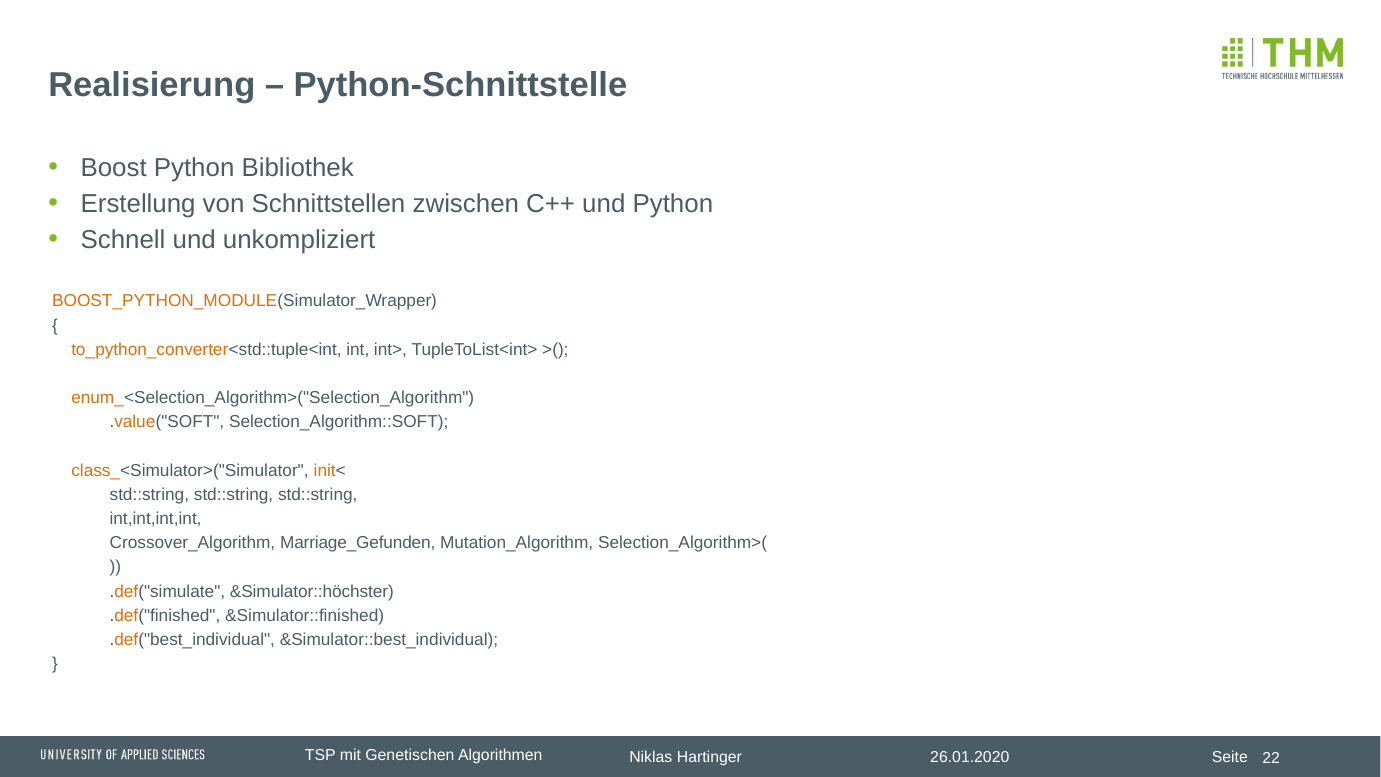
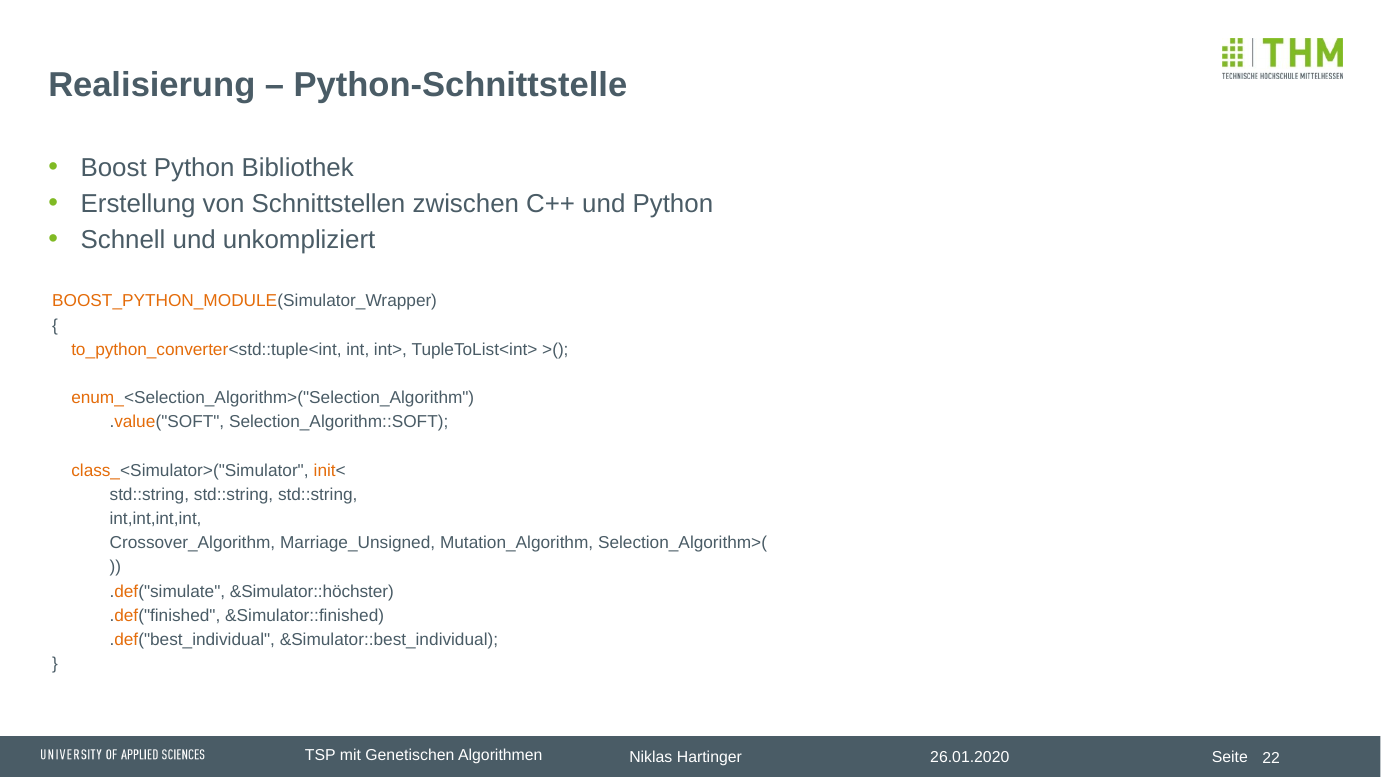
Marriage_Gefunden: Marriage_Gefunden -> Marriage_Unsigned
